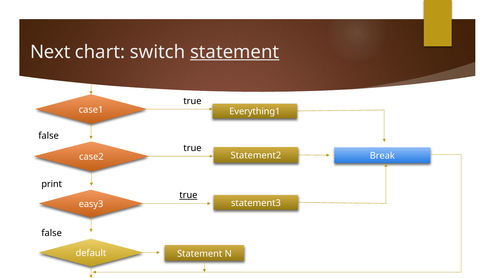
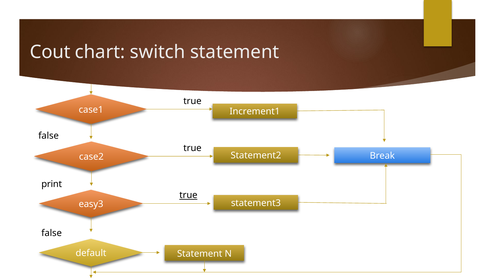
Next: Next -> Cout
statement at (235, 52) underline: present -> none
Everything1: Everything1 -> Increment1
